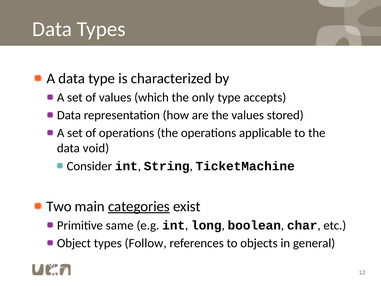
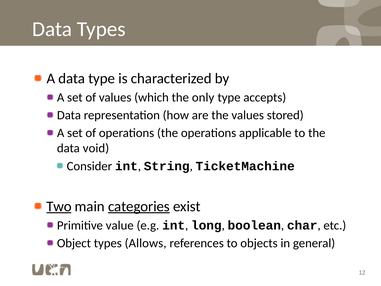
Two underline: none -> present
same: same -> value
Follow: Follow -> Allows
